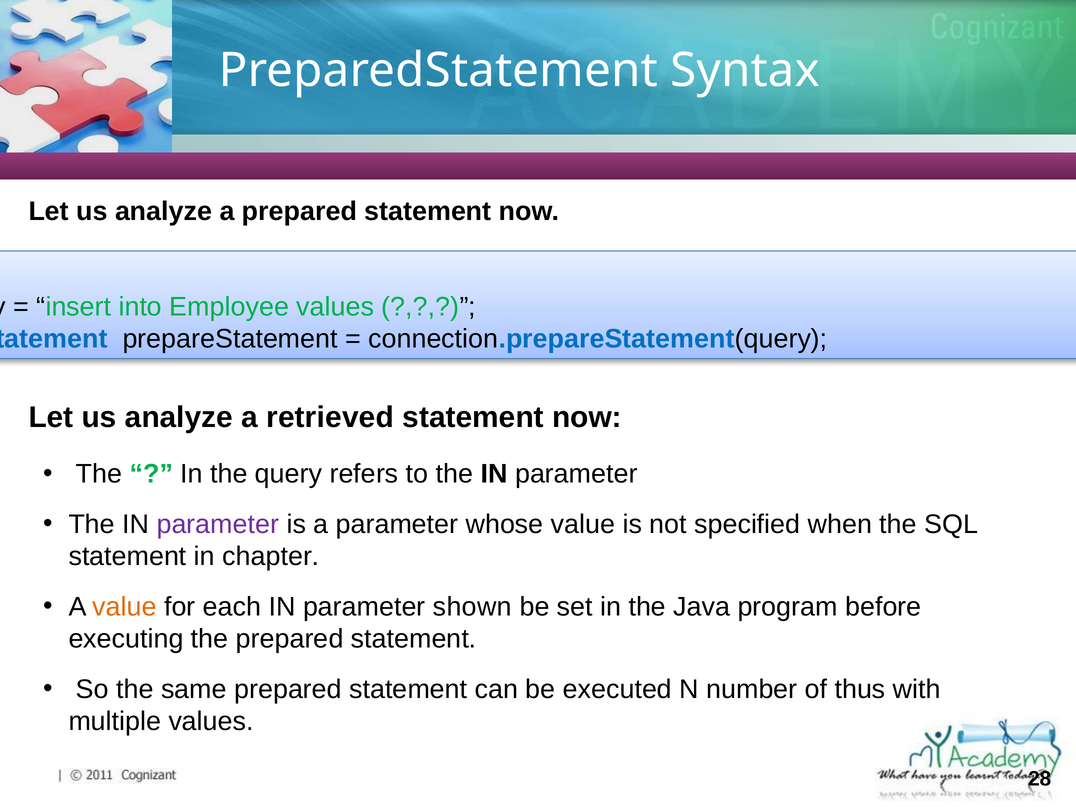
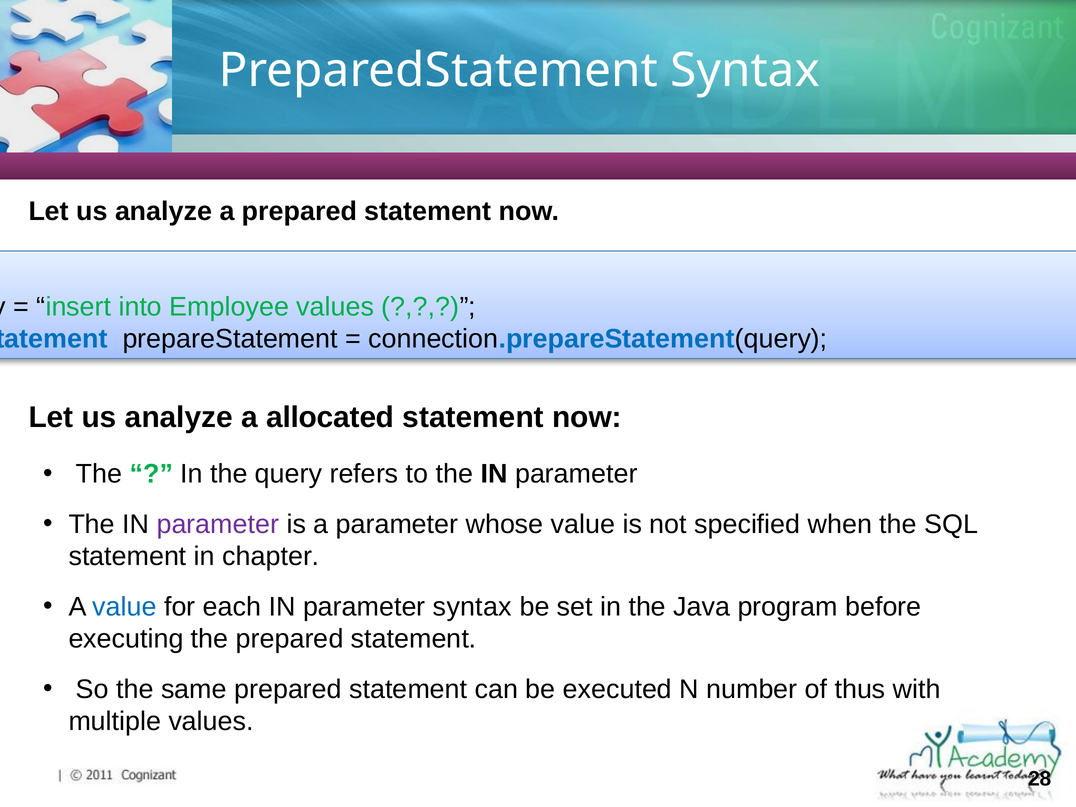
retrieved: retrieved -> allocated
value at (125, 607) colour: orange -> blue
parameter shown: shown -> syntax
